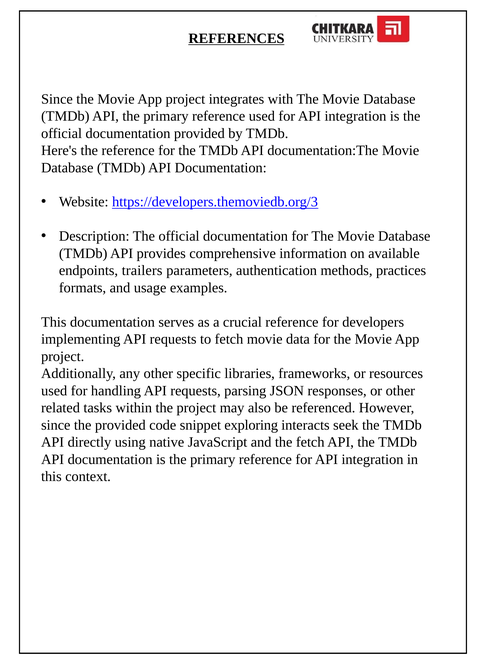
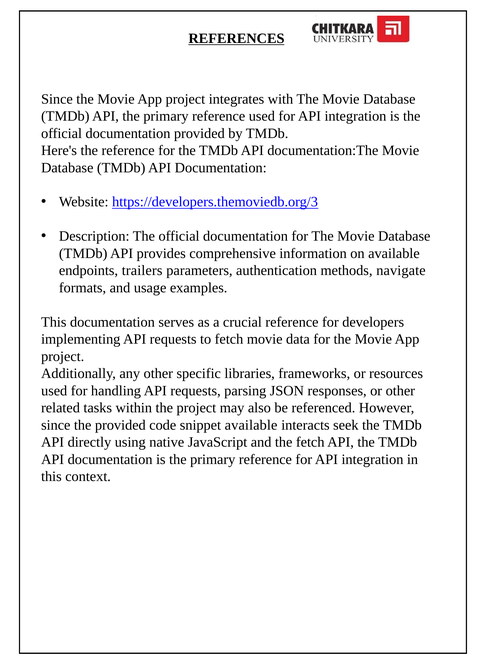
practices: practices -> navigate
snippet exploring: exploring -> available
